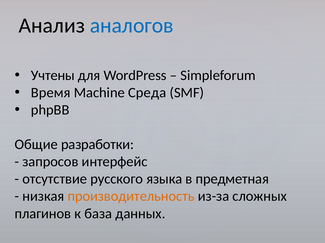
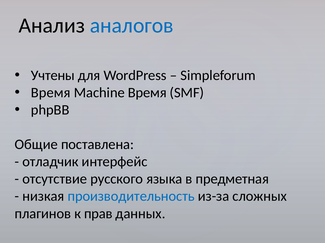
Machine Среда: Среда -> Время
разработки: разработки -> поставлена
запросов: запросов -> отладчик
производительность colour: orange -> blue
база: база -> прав
